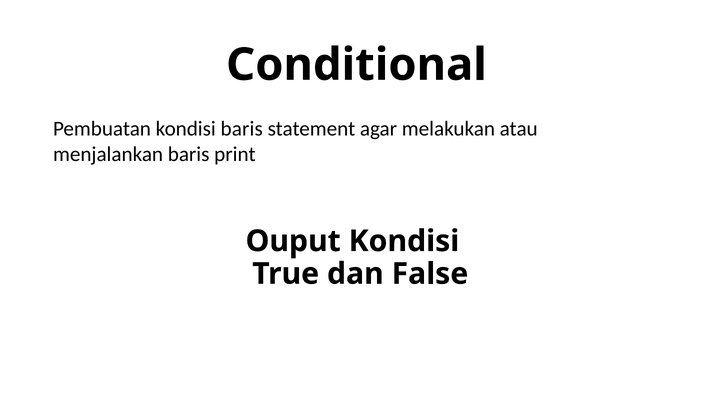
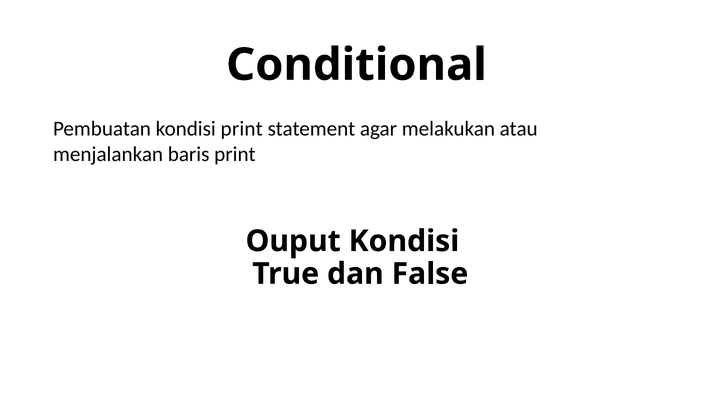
kondisi baris: baris -> print
